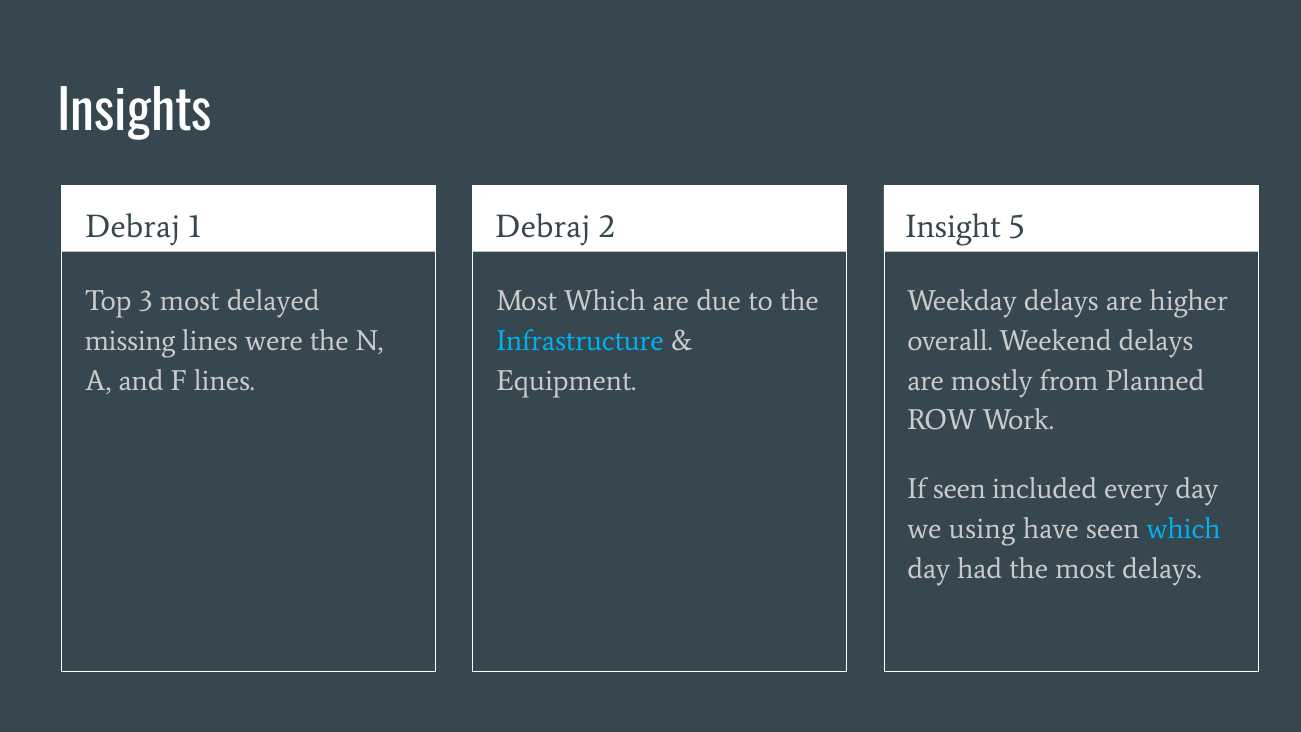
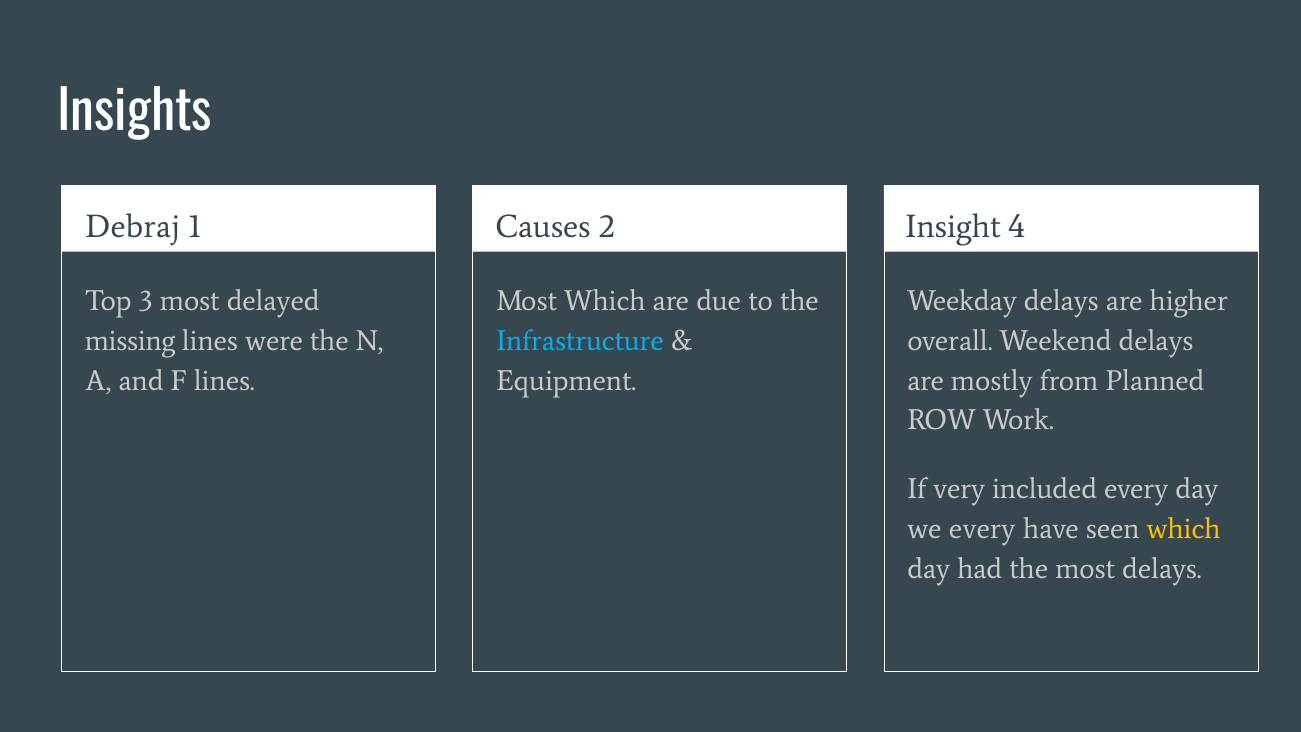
Debraj at (543, 226): Debraj -> Causes
5: 5 -> 4
If seen: seen -> very
we using: using -> every
which at (1184, 529) colour: light blue -> yellow
